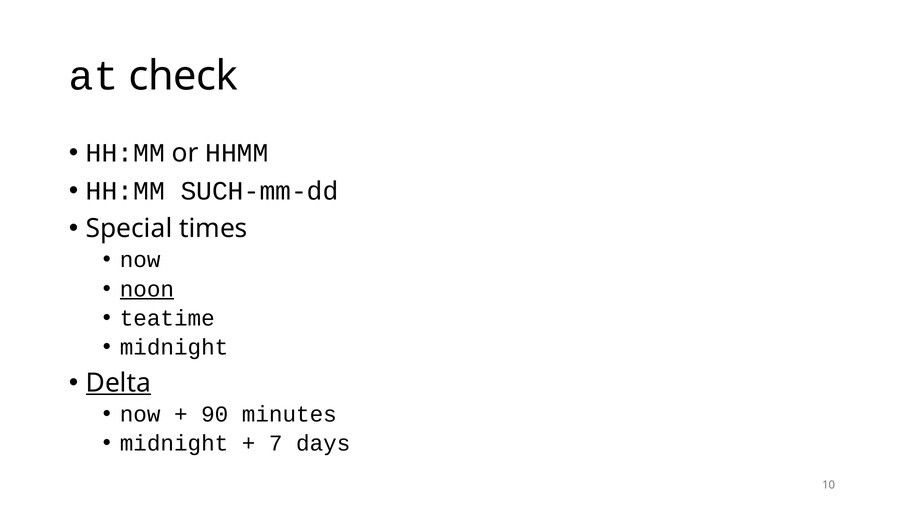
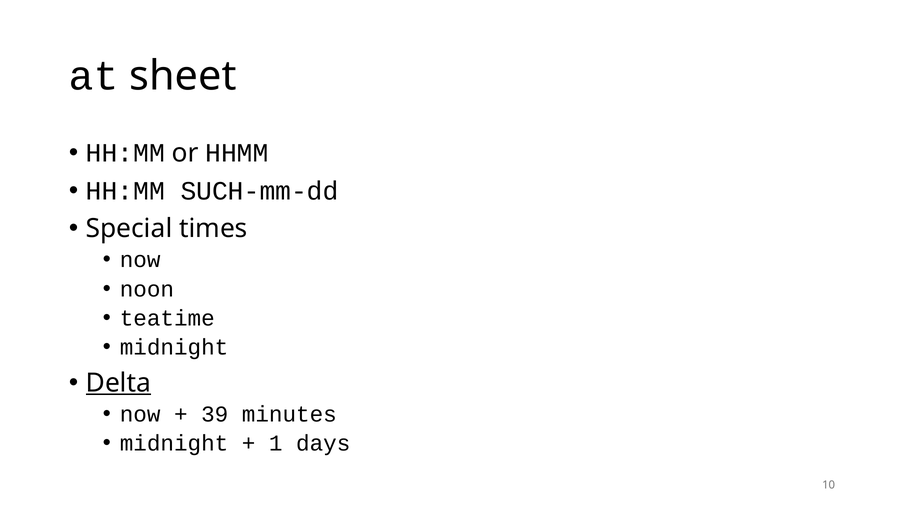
check: check -> sheet
noon underline: present -> none
90: 90 -> 39
7: 7 -> 1
